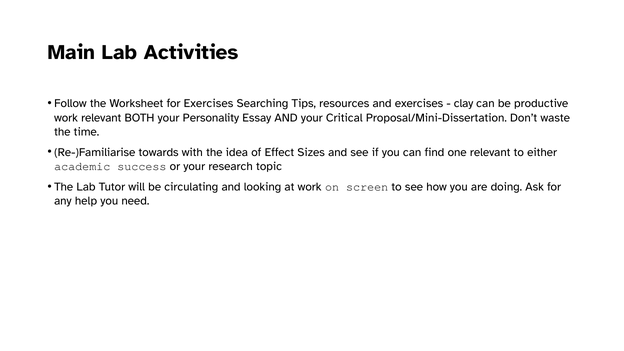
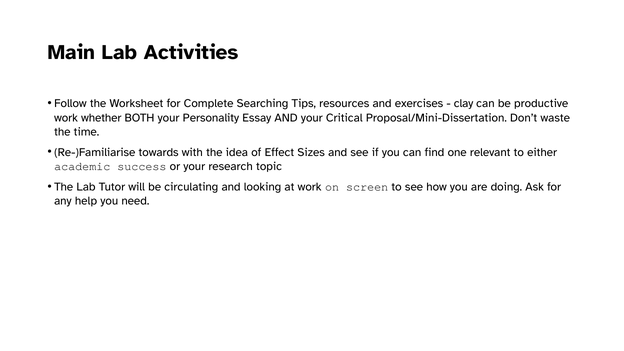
for Exercises: Exercises -> Complete
work relevant: relevant -> whether
